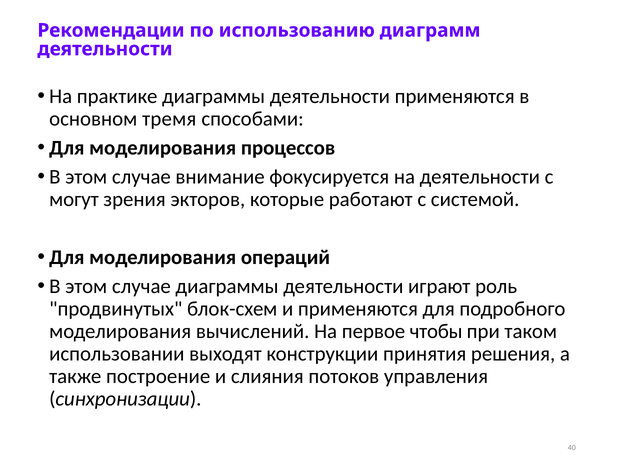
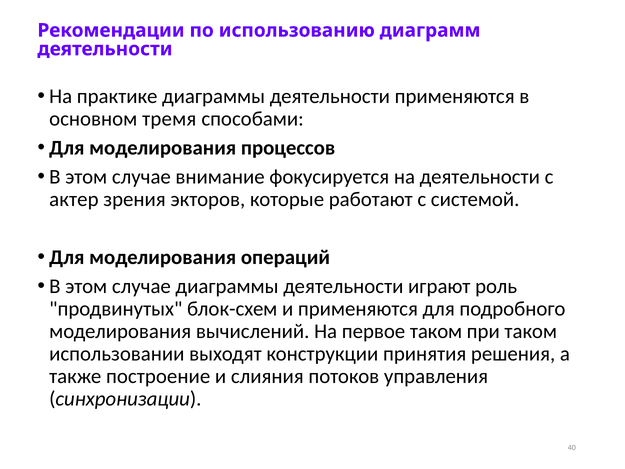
могут: могут -> актер
первое чтобы: чтобы -> таком
